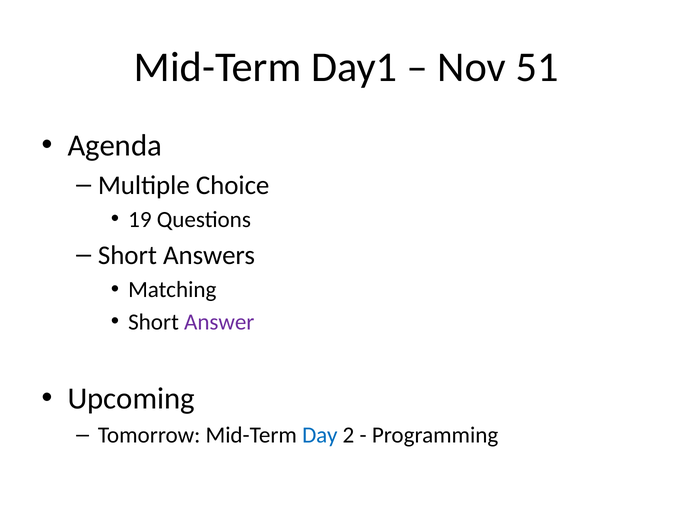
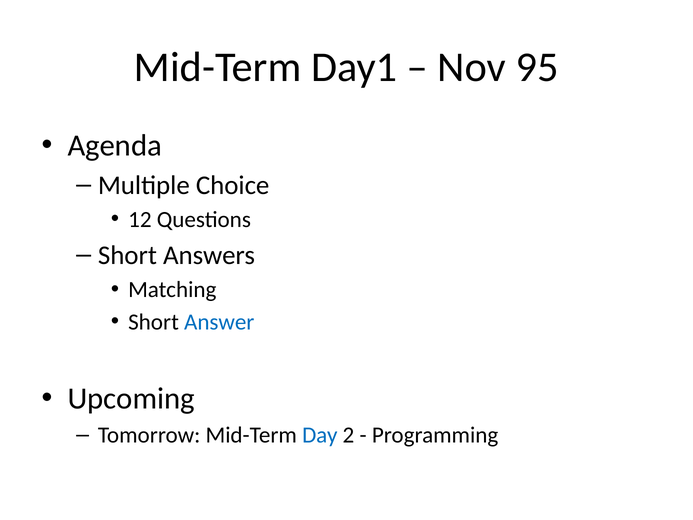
51: 51 -> 95
19: 19 -> 12
Answer colour: purple -> blue
